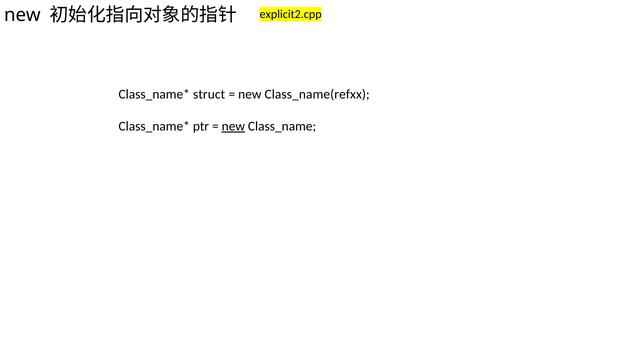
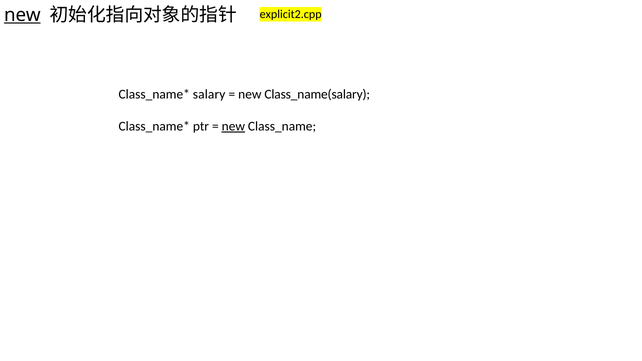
new at (22, 15) underline: none -> present
struct: struct -> salary
Class_name(refxx: Class_name(refxx -> Class_name(salary
